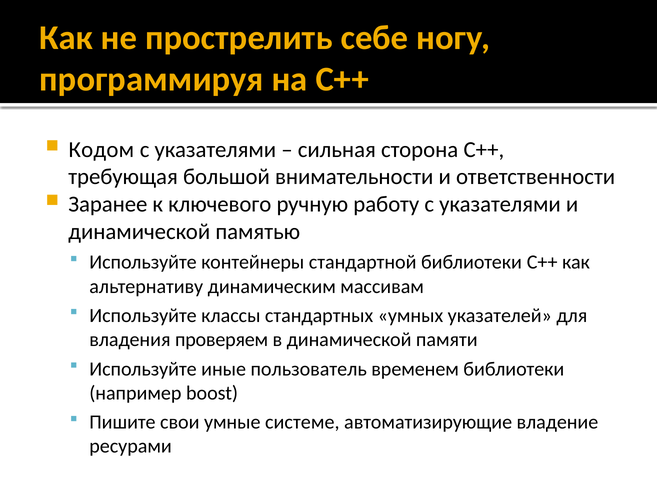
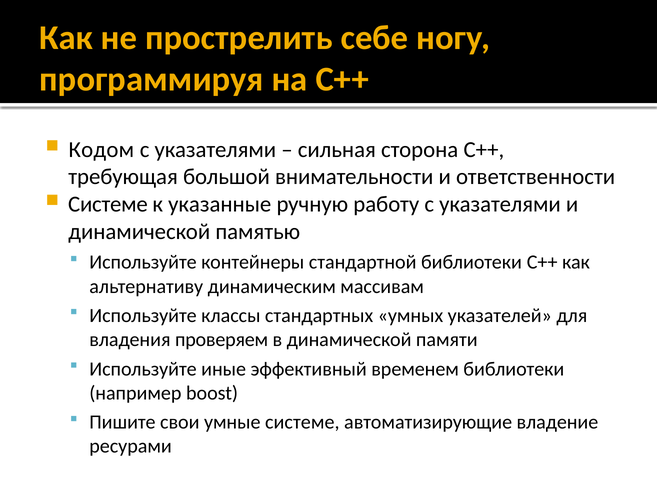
Заранее at (108, 204): Заранее -> Системе
ключевого: ключевого -> указанные
пользователь: пользователь -> эффективный
